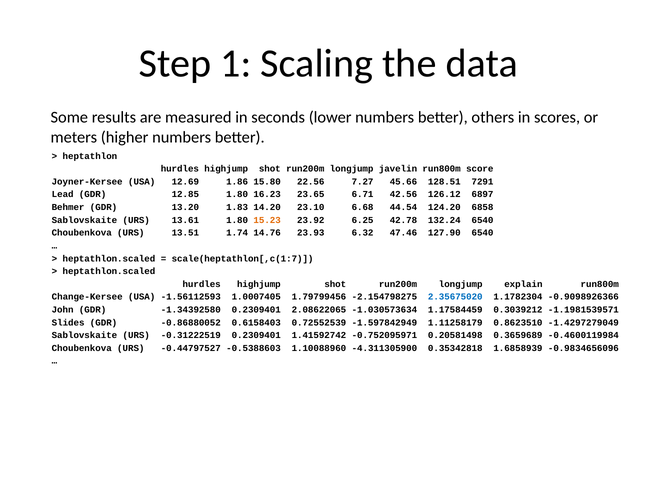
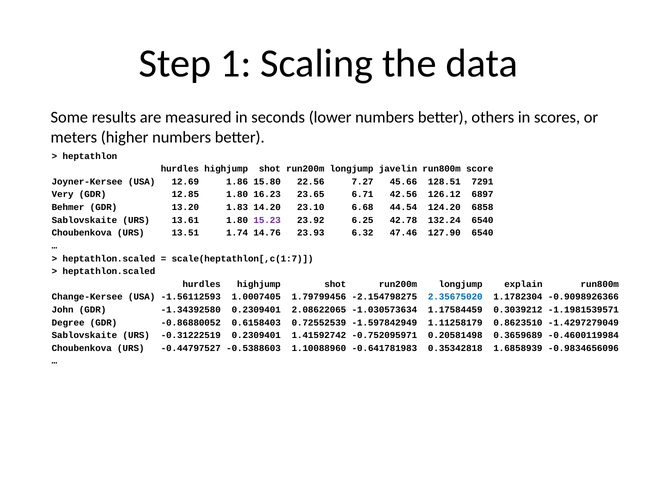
Lead: Lead -> Very
15.23 colour: orange -> purple
Slides: Slides -> Degree
-4.311305900: -4.311305900 -> -0.641781983
